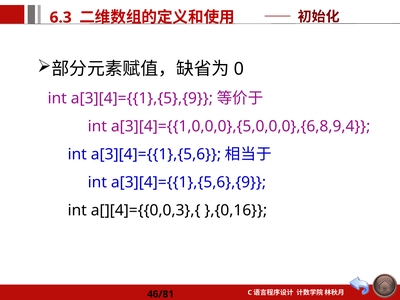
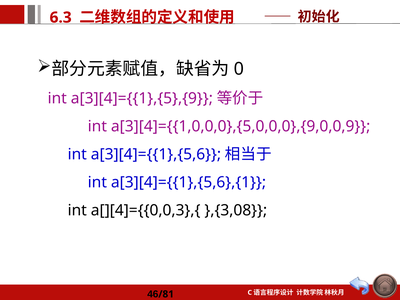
a[3][4]={{1,0,0,0},{5,0,0,0},{6,8,9,4: a[3][4]={{1,0,0,0},{5,0,0,0},{6,8,9,4 -> a[3][4]={{1,0,0,0},{5,0,0,0},{9,0,0,9
a[3][4]={{1},{5,6},{9: a[3][4]={{1},{5,6},{9 -> a[3][4]={{1},{5,6},{1
},{0,16: },{0,16 -> },{3,08
